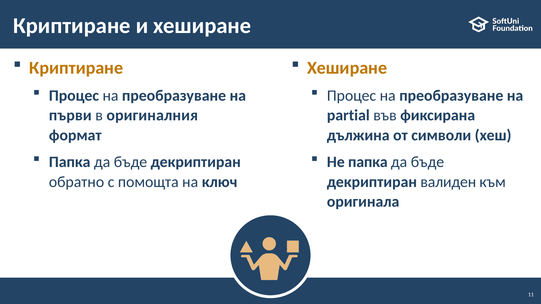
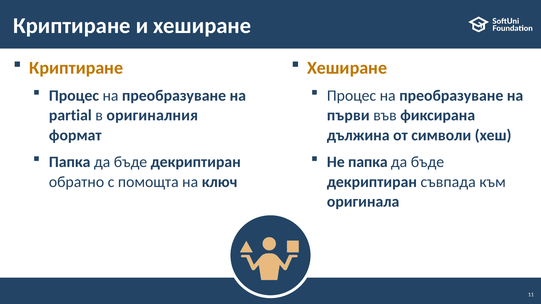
първи: първи -> partial
partial: partial -> първи
валиден: валиден -> съвпада
